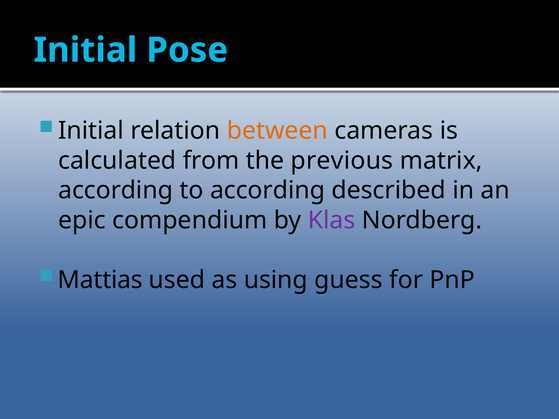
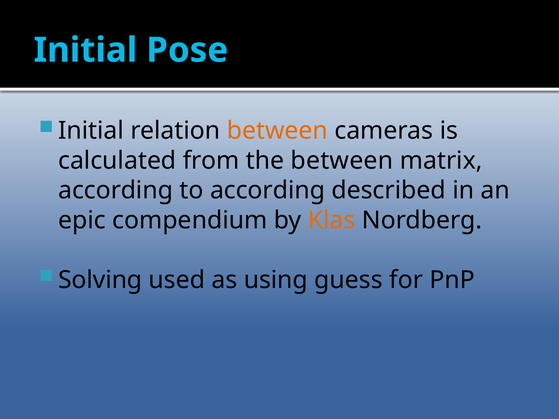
the previous: previous -> between
Klas colour: purple -> orange
Mattias: Mattias -> Solving
